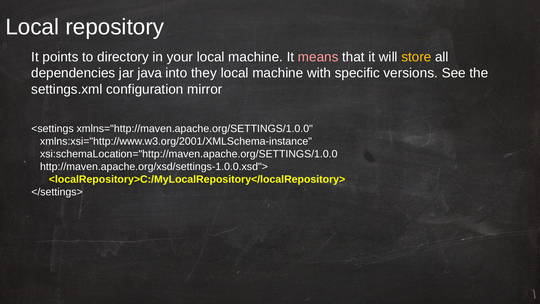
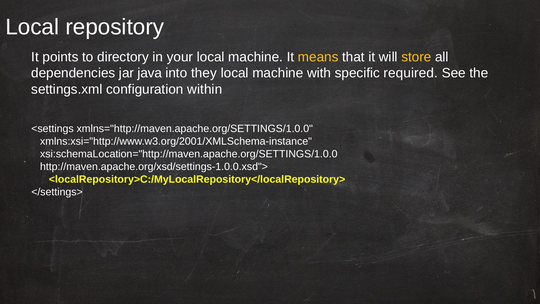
means colour: pink -> yellow
versions: versions -> required
mirror: mirror -> within
